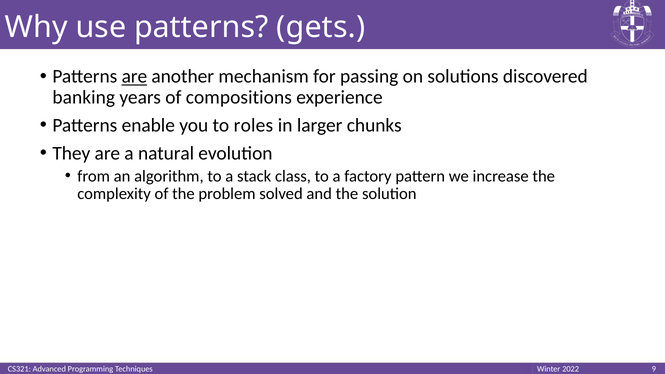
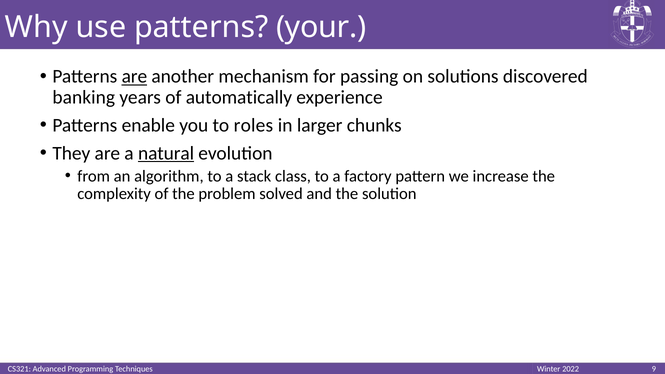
gets: gets -> your
compositions: compositions -> automatically
natural underline: none -> present
